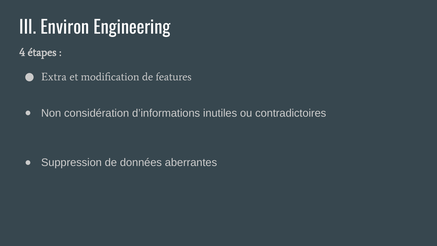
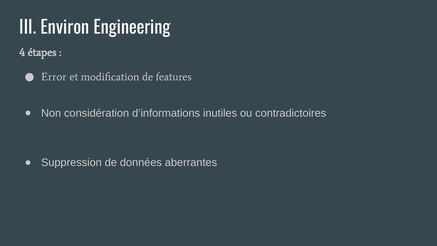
Extra: Extra -> Error
